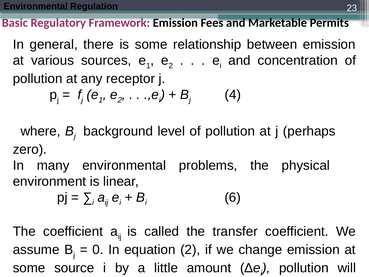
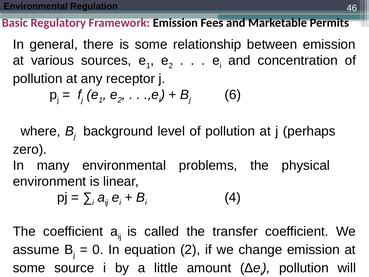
23: 23 -> 46
4: 4 -> 6
6: 6 -> 4
